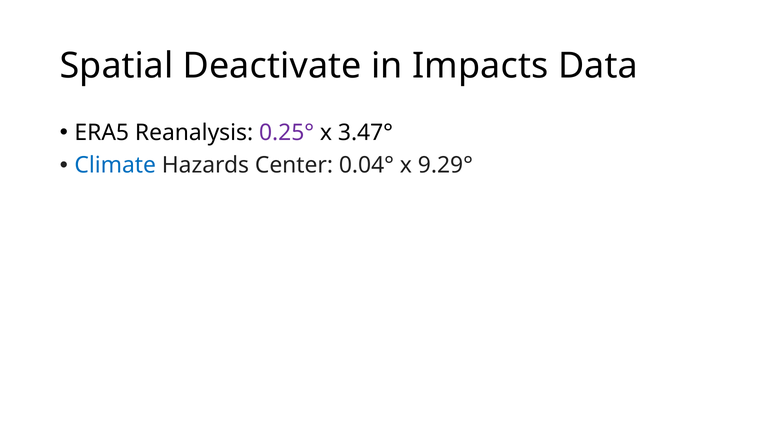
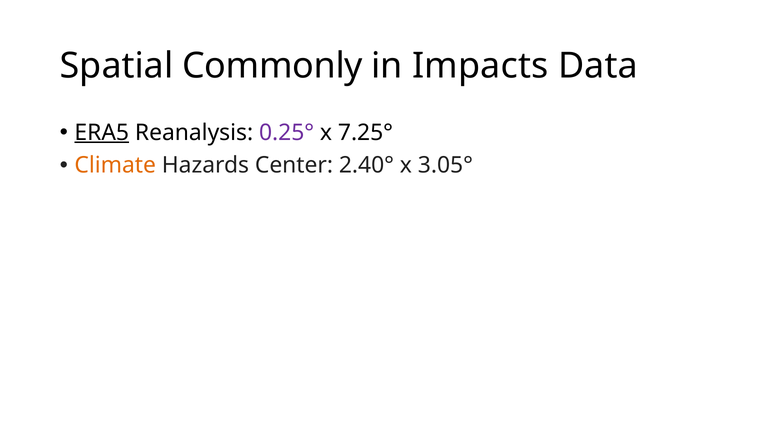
Deactivate: Deactivate -> Commonly
ERA5 underline: none -> present
3.47°: 3.47° -> 7.25°
Climate colour: blue -> orange
0.04°: 0.04° -> 2.40°
9.29°: 9.29° -> 3.05°
